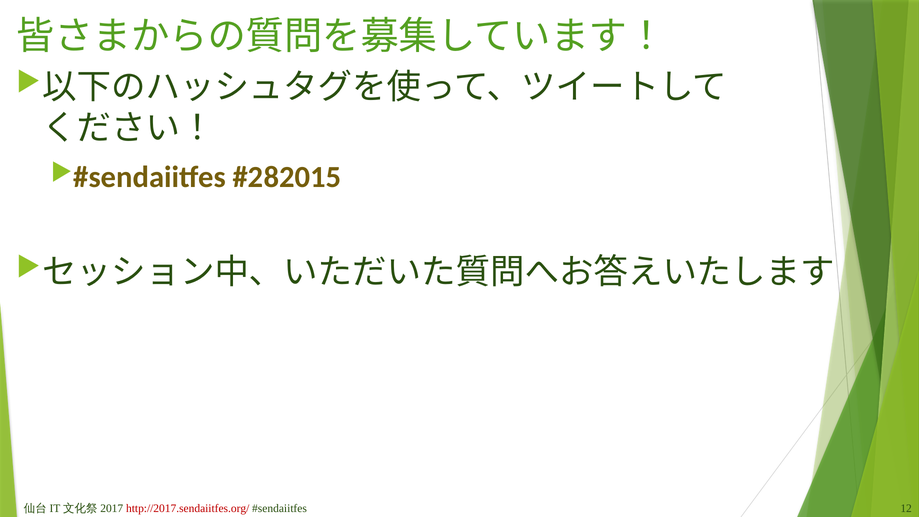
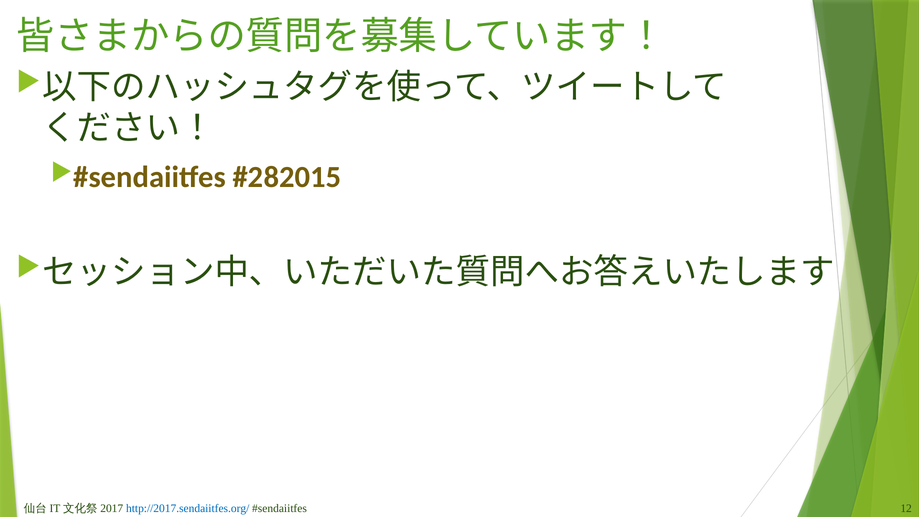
http://2017.sendaiitfes.org/ colour: red -> blue
